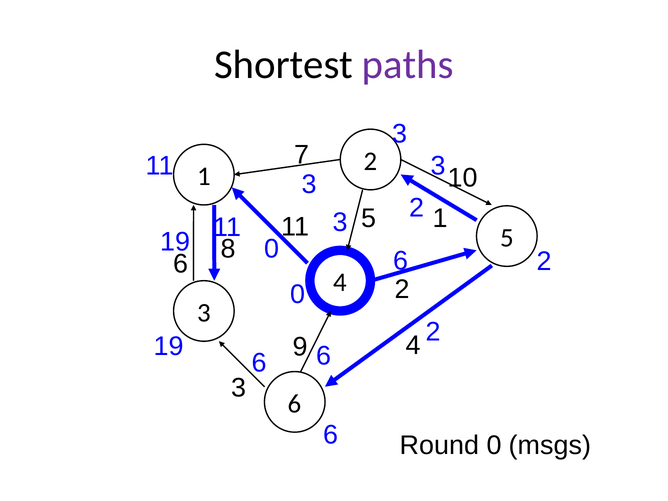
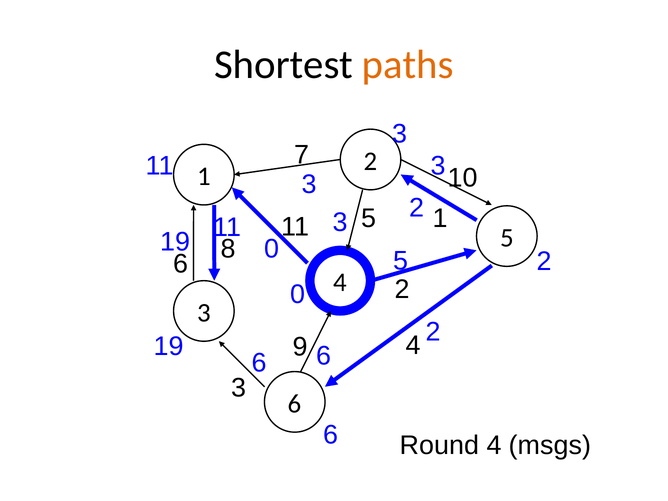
paths colour: purple -> orange
0 6: 6 -> 5
Round 0: 0 -> 4
